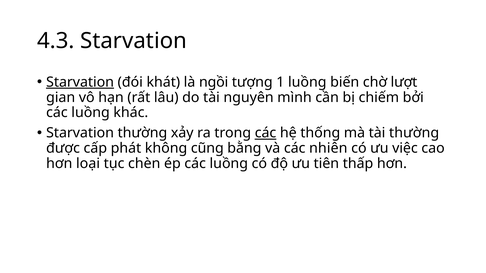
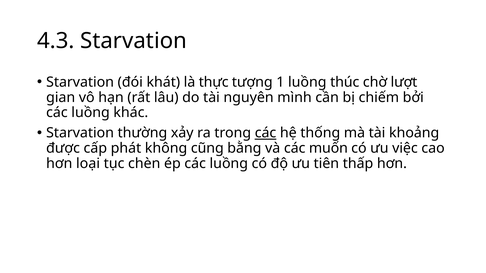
Starvation at (80, 82) underline: present -> none
ngồi: ngồi -> thực
biến: biến -> thúc
tài thường: thường -> khoảng
nhiên: nhiên -> muốn
